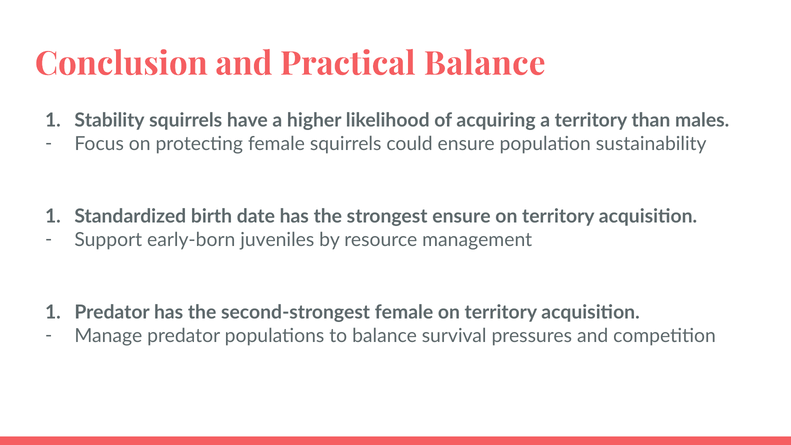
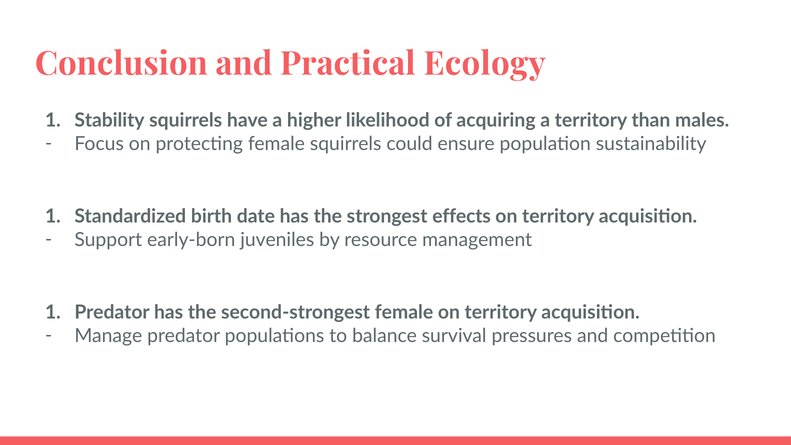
Practical Balance: Balance -> Ecology
strongest ensure: ensure -> effects
